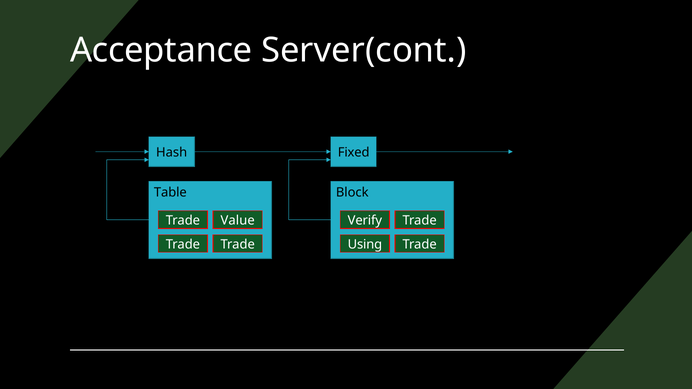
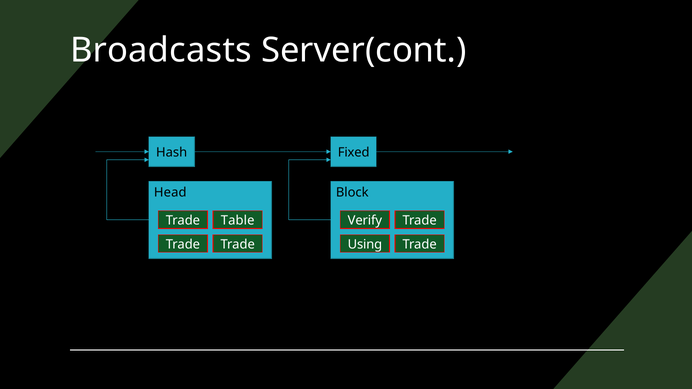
Acceptance: Acceptance -> Broadcasts
Table: Table -> Head
Value: Value -> Table
